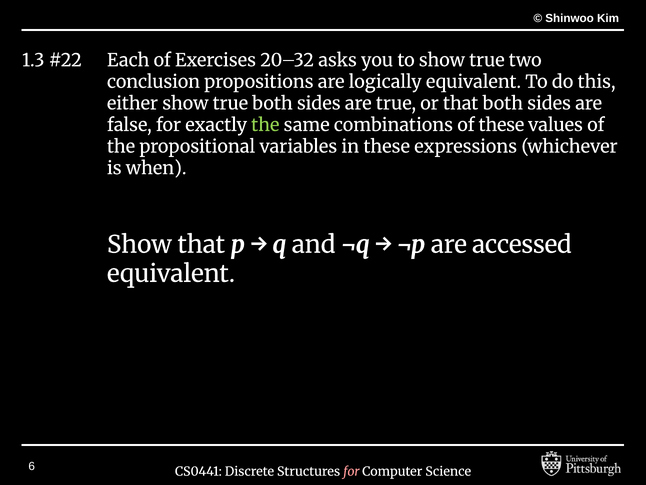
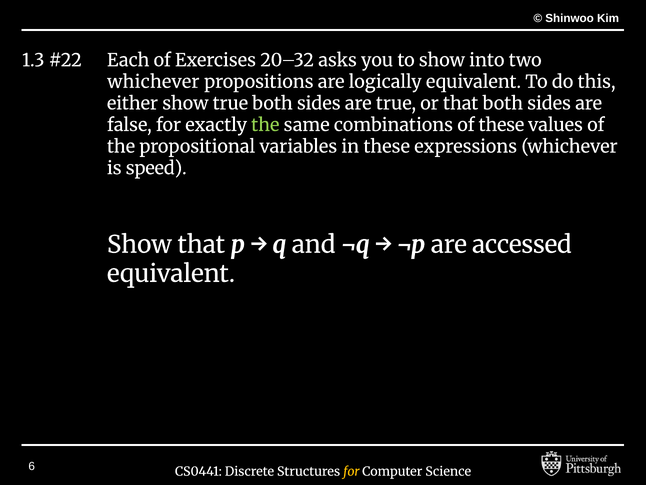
to show true: true -> into
conclusion at (154, 82): conclusion -> whichever
when: when -> speed
for at (351, 471) colour: pink -> yellow
